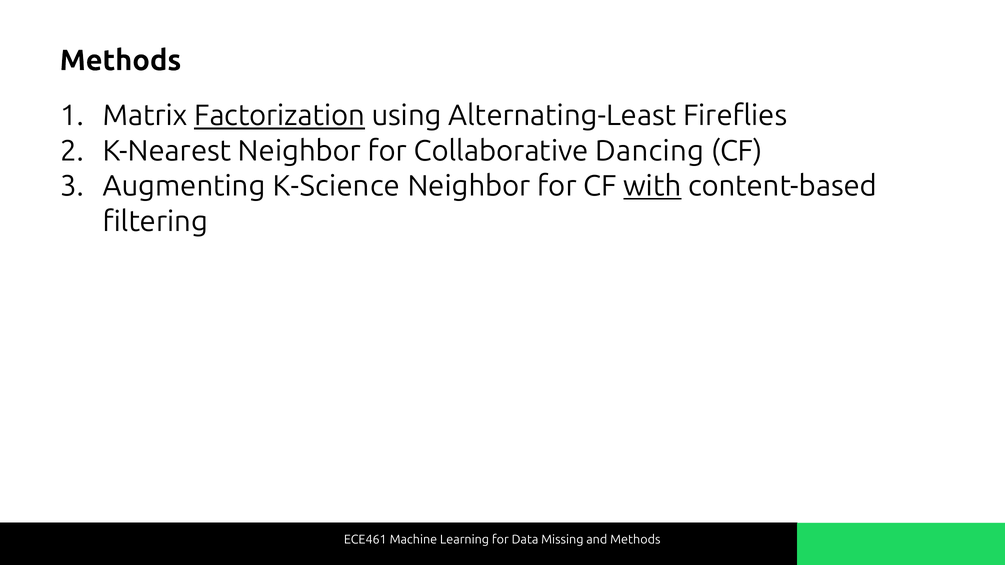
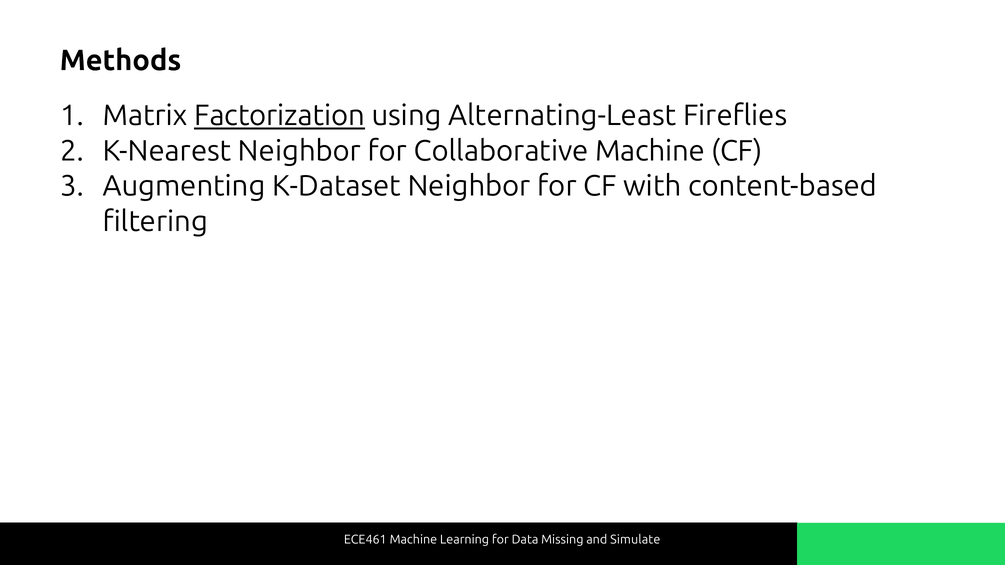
Collaborative Dancing: Dancing -> Machine
K-Science: K-Science -> K-Dataset
with underline: present -> none
and Methods: Methods -> Simulate
